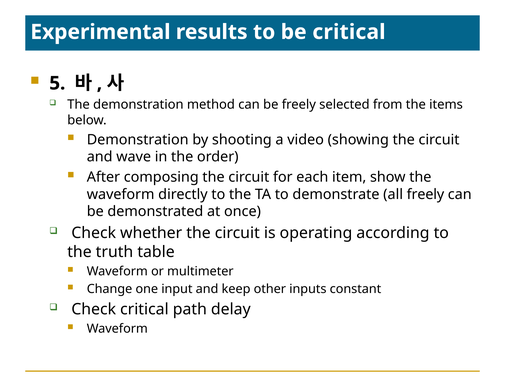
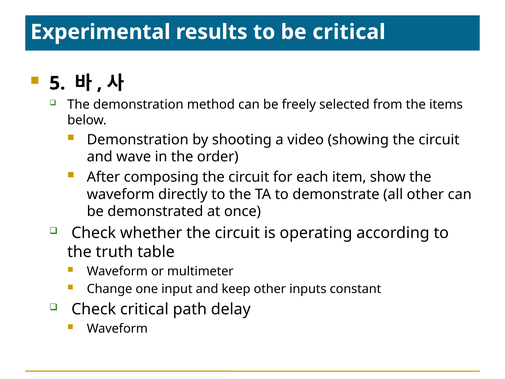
all freely: freely -> other
